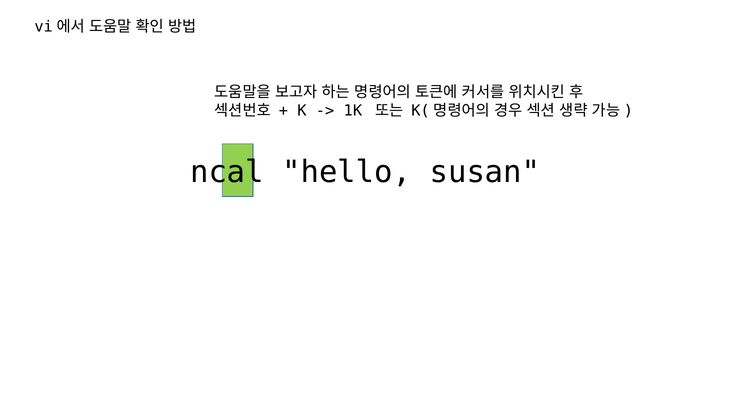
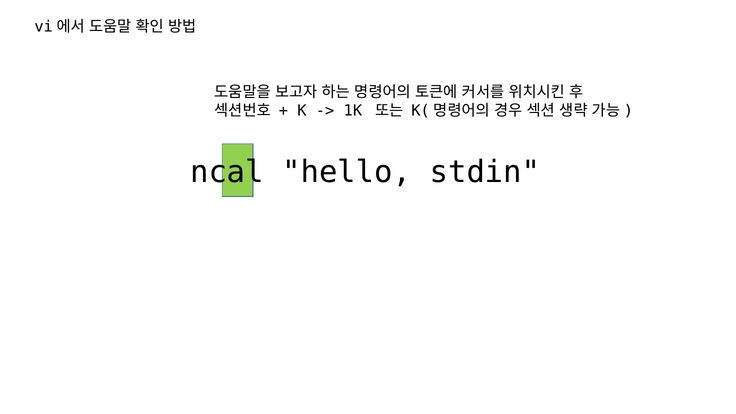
susan: susan -> stdin
